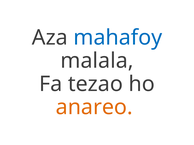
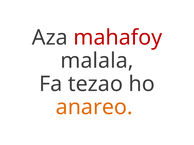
mahafoy colour: blue -> red
